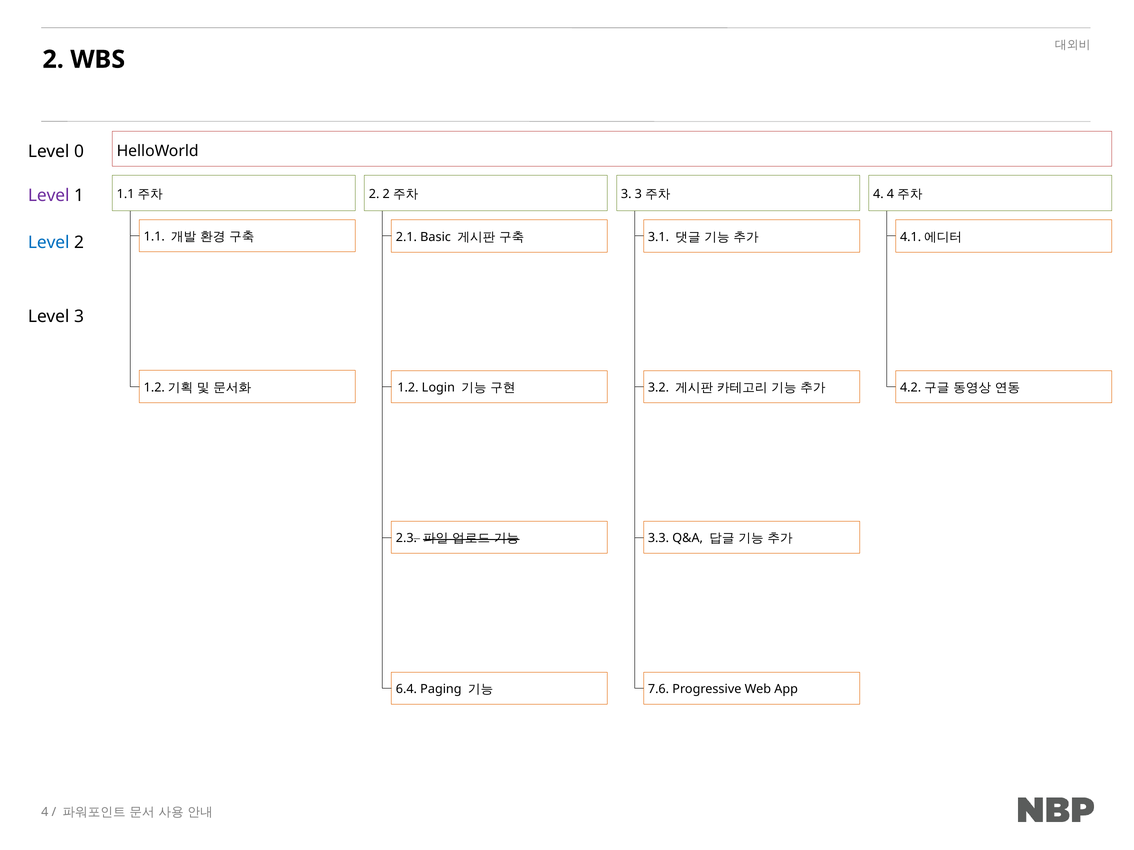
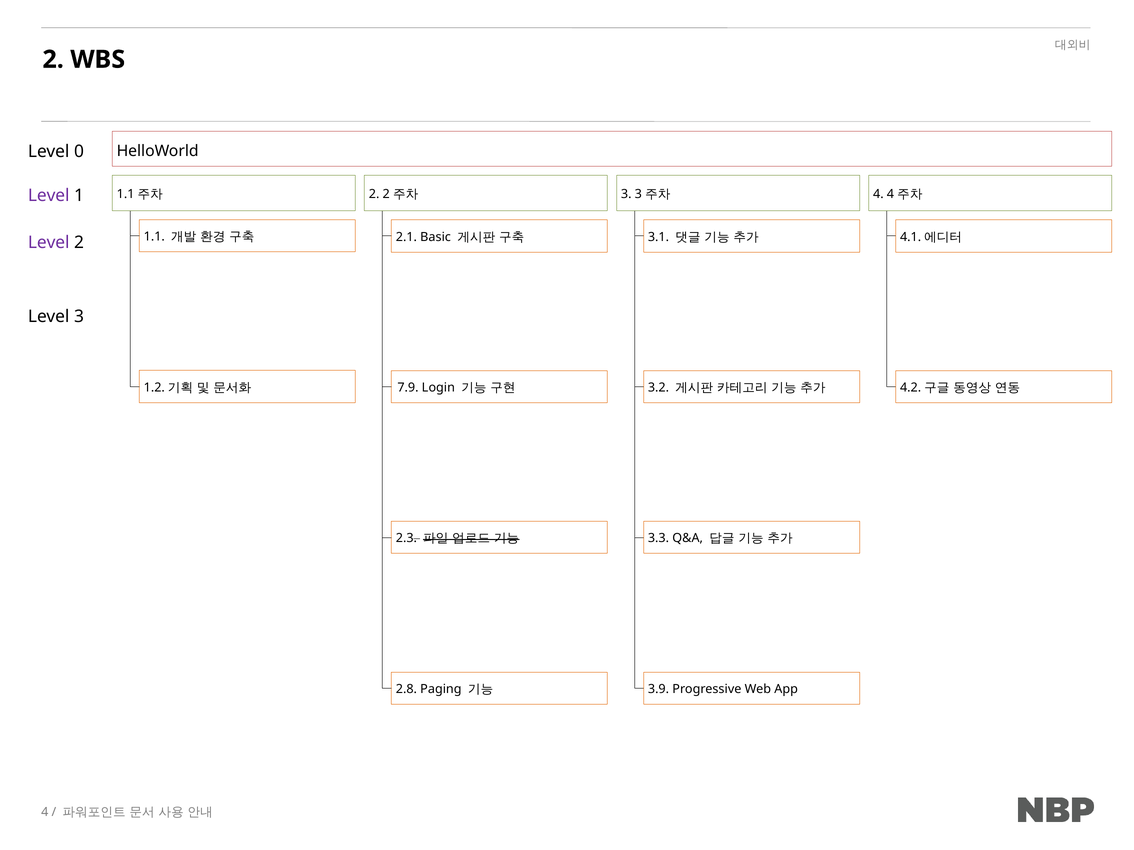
Level at (49, 243) colour: blue -> purple
1.2: 1.2 -> 7.9
6.4: 6.4 -> 2.8
7.6: 7.6 -> 3.9
